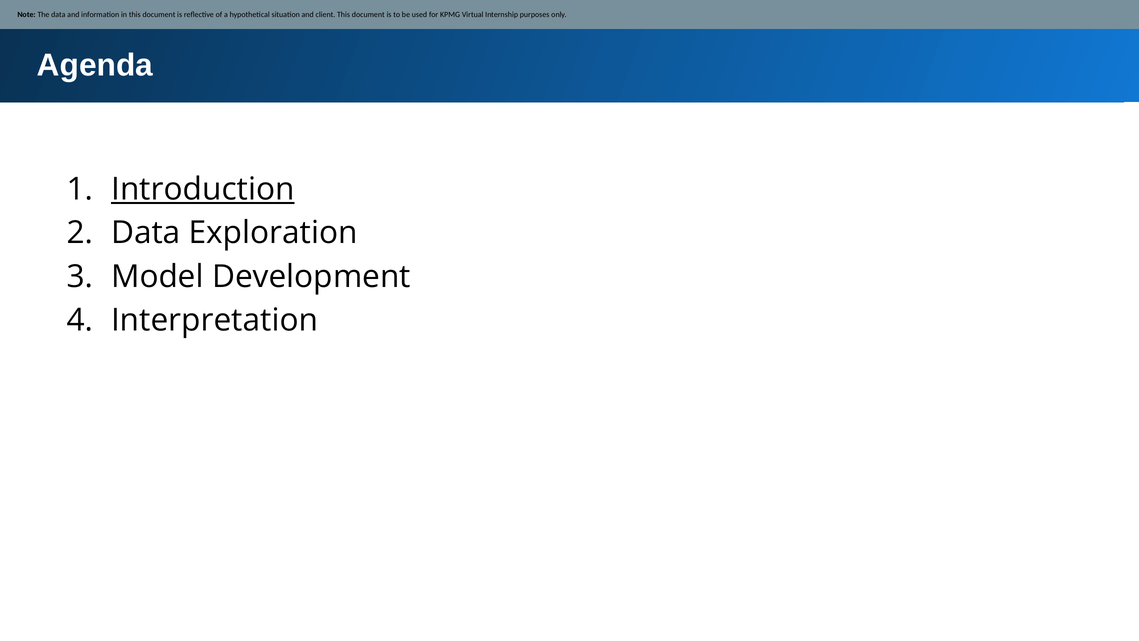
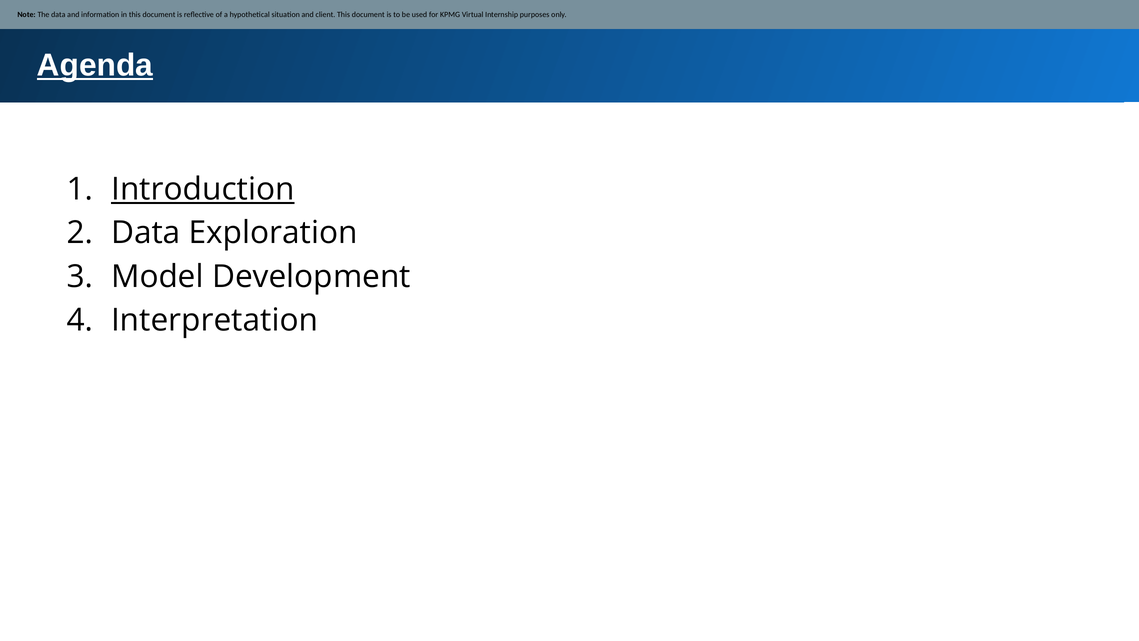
Agenda underline: none -> present
